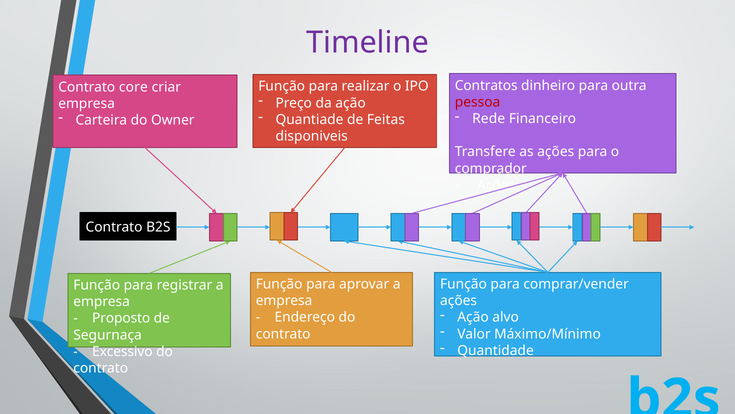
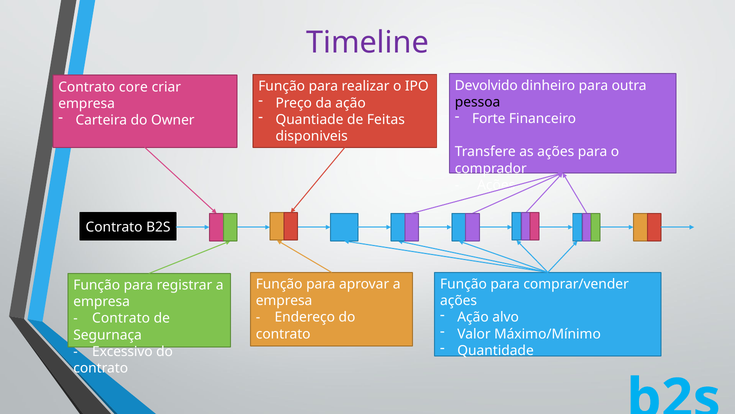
Contratos: Contratos -> Devolvido
pessoa colour: red -> black
Rede: Rede -> Forte
Proposto at (121, 318): Proposto -> Contrato
